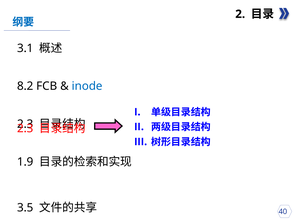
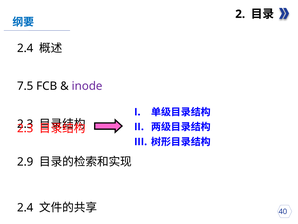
3.1 at (25, 48): 3.1 -> 2.4
8.2: 8.2 -> 7.5
inode colour: blue -> purple
1.9: 1.9 -> 2.9
3.5 at (25, 207): 3.5 -> 2.4
